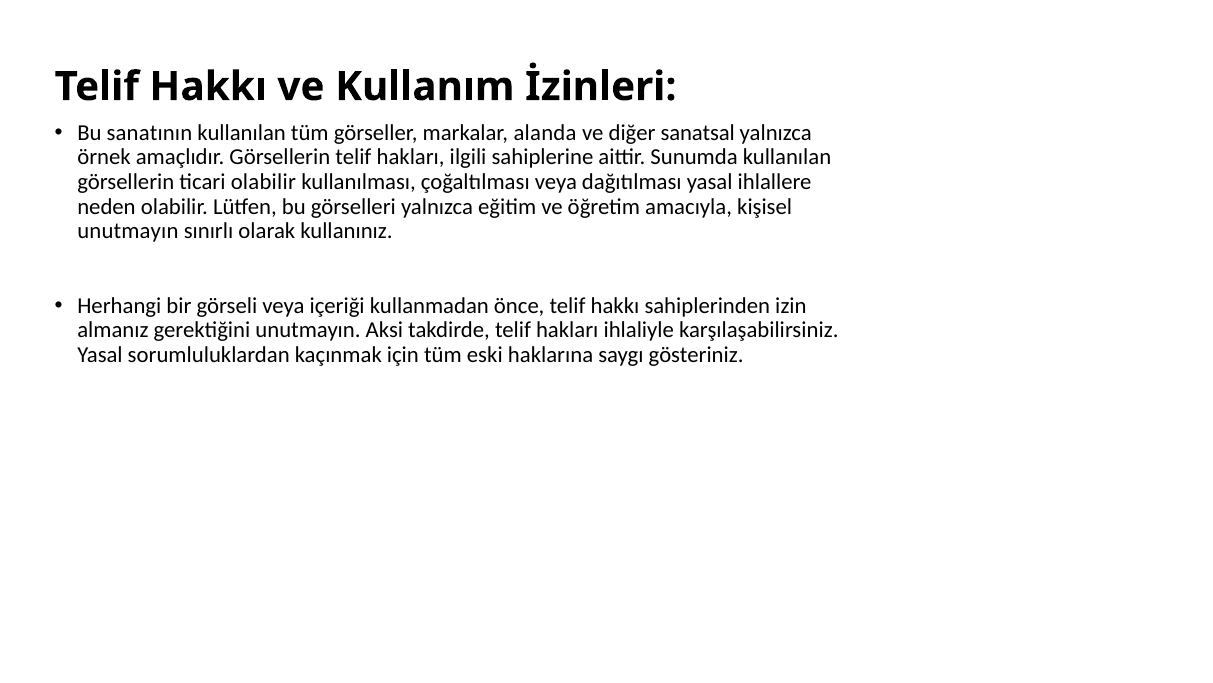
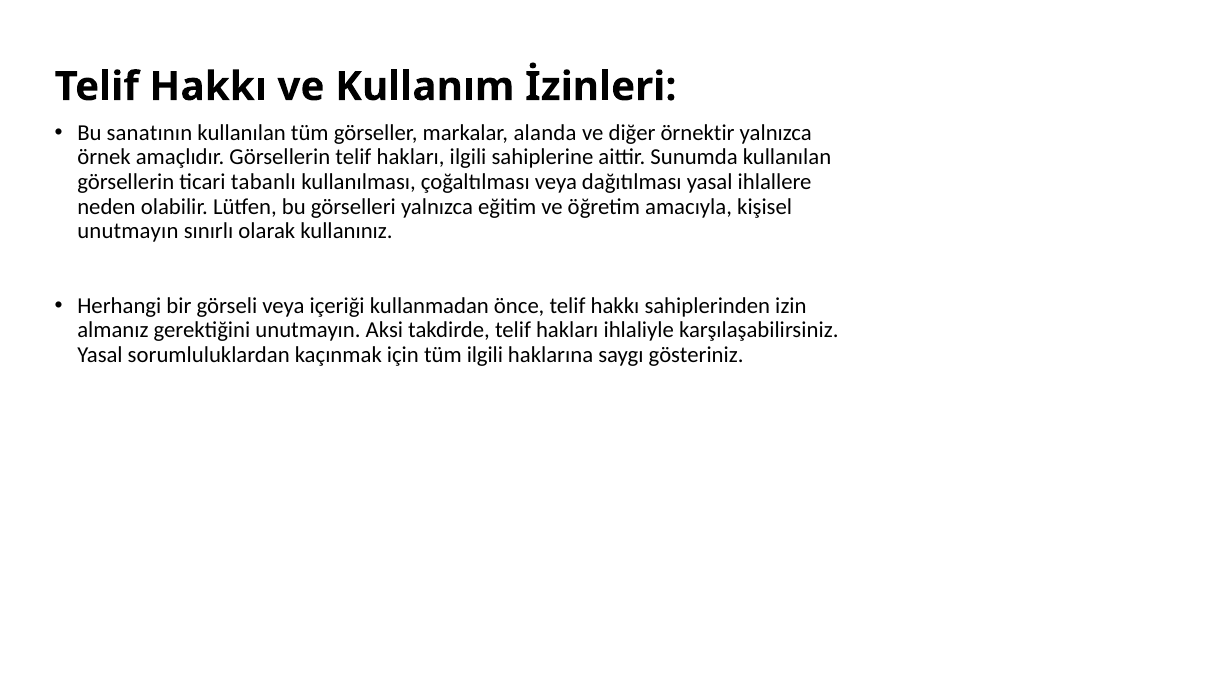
sanatsal: sanatsal -> örnektir
ticari olabilir: olabilir -> tabanlı
tüm eski: eski -> ilgili
